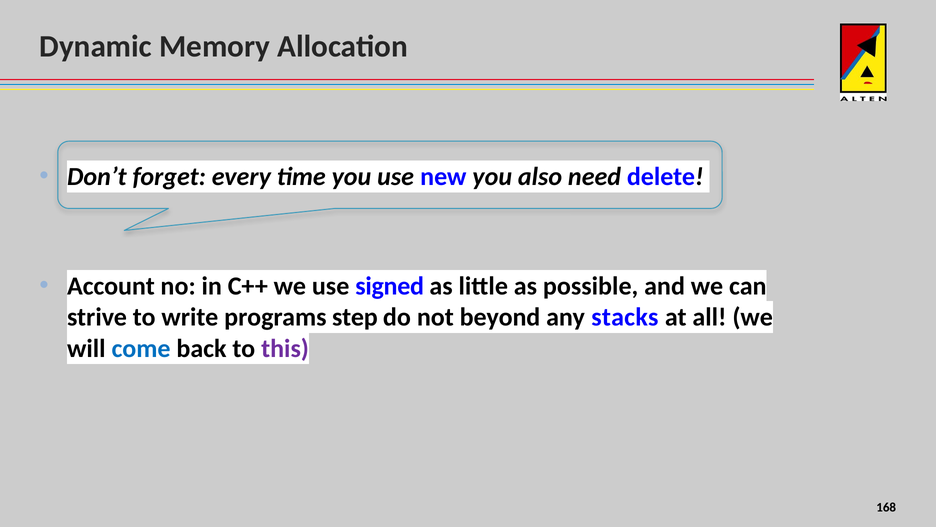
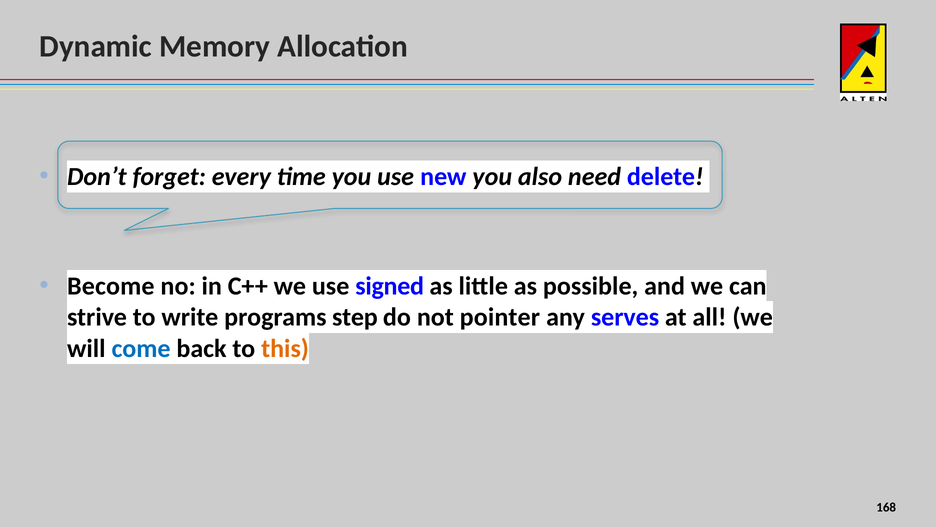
Account: Account -> Become
beyond: beyond -> pointer
stacks: stacks -> serves
this colour: purple -> orange
